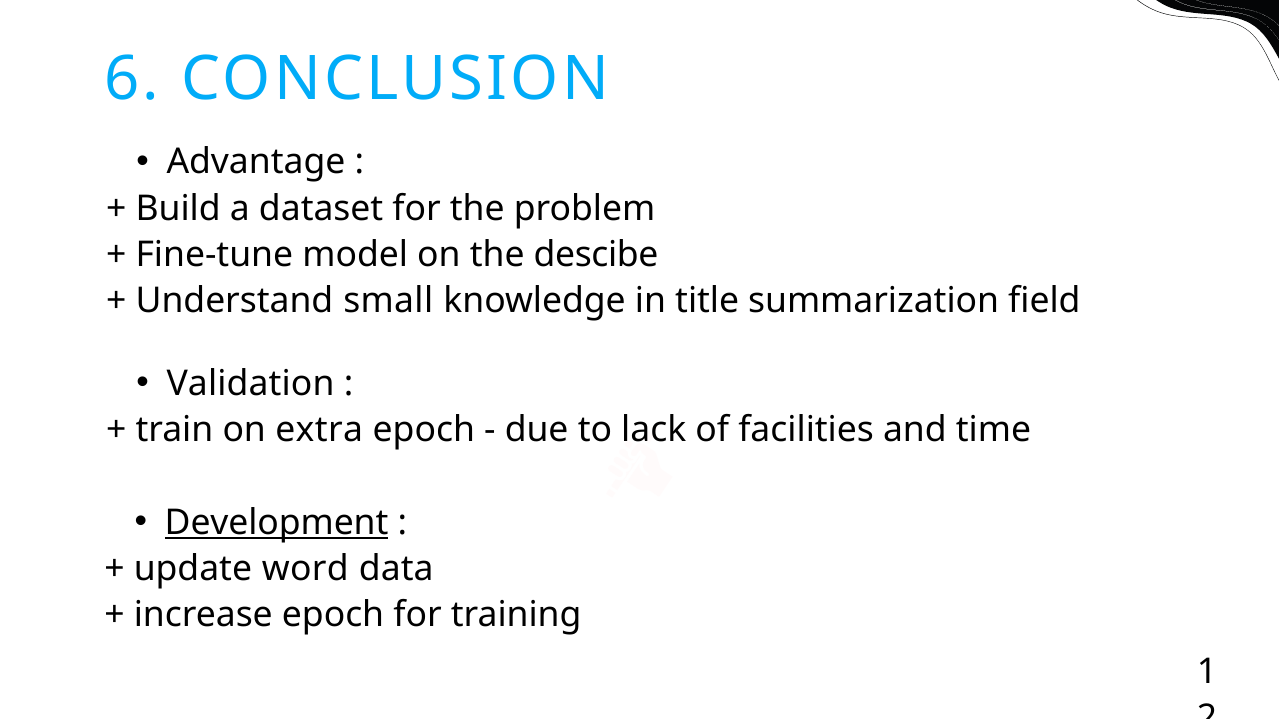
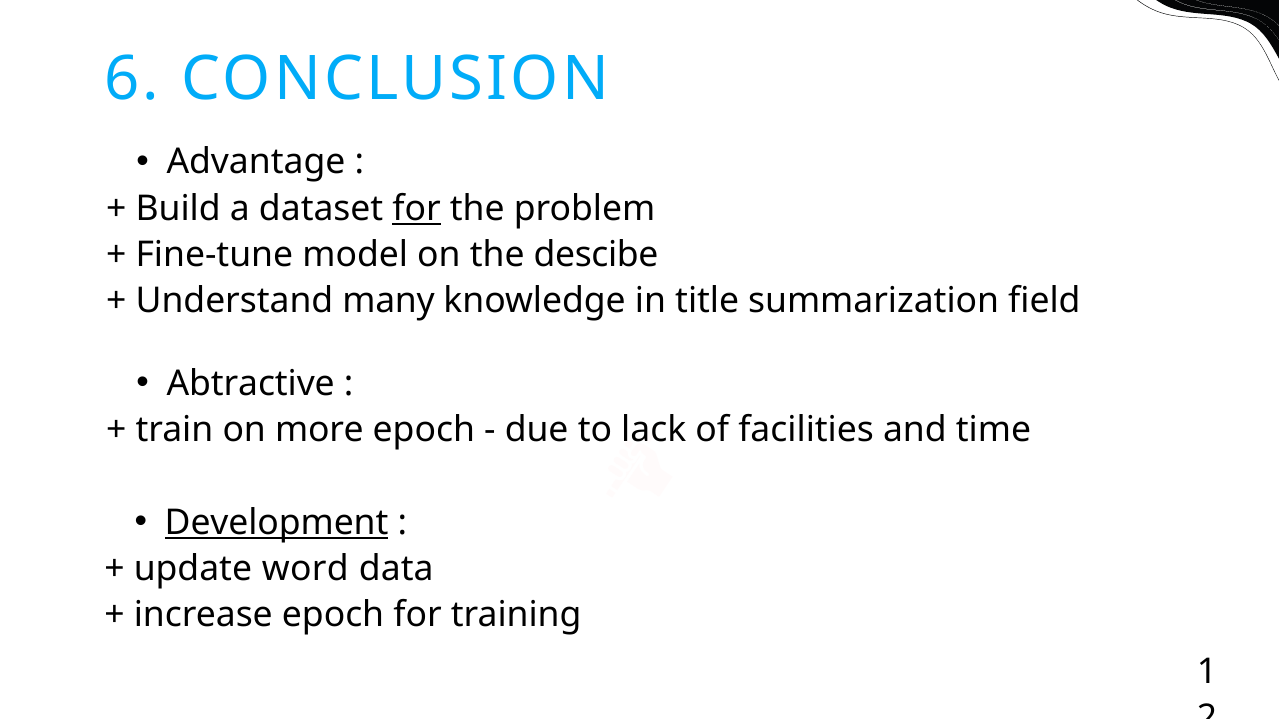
for at (417, 209) underline: none -> present
small: small -> many
Validation: Validation -> Abtractive
extra: extra -> more
